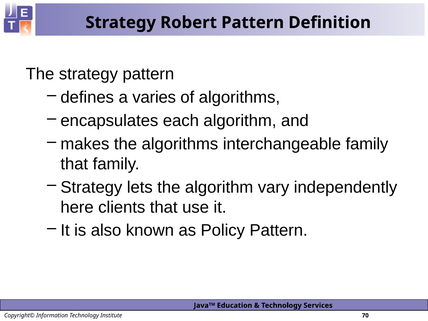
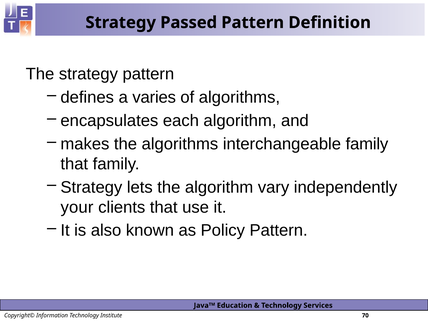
Robert: Robert -> Passed
here: here -> your
